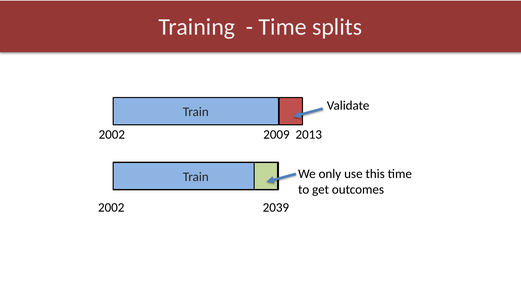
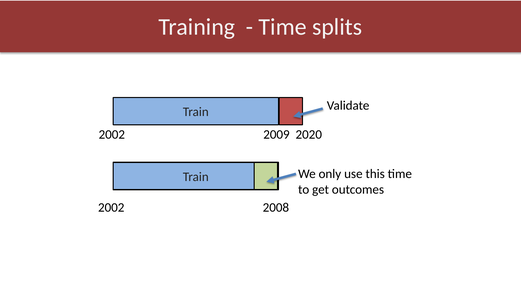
2013: 2013 -> 2020
2039: 2039 -> 2008
